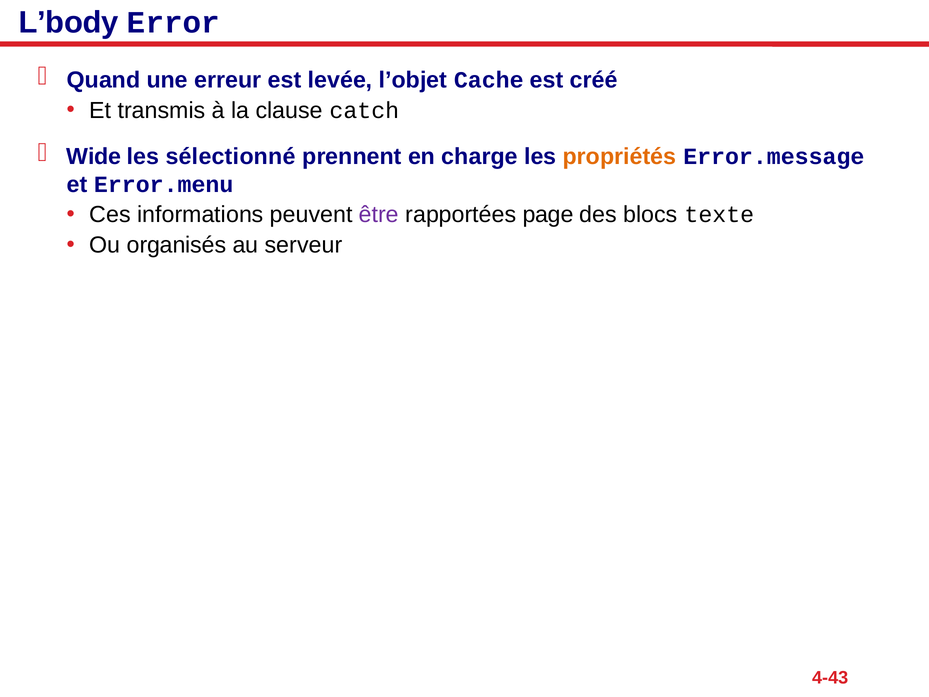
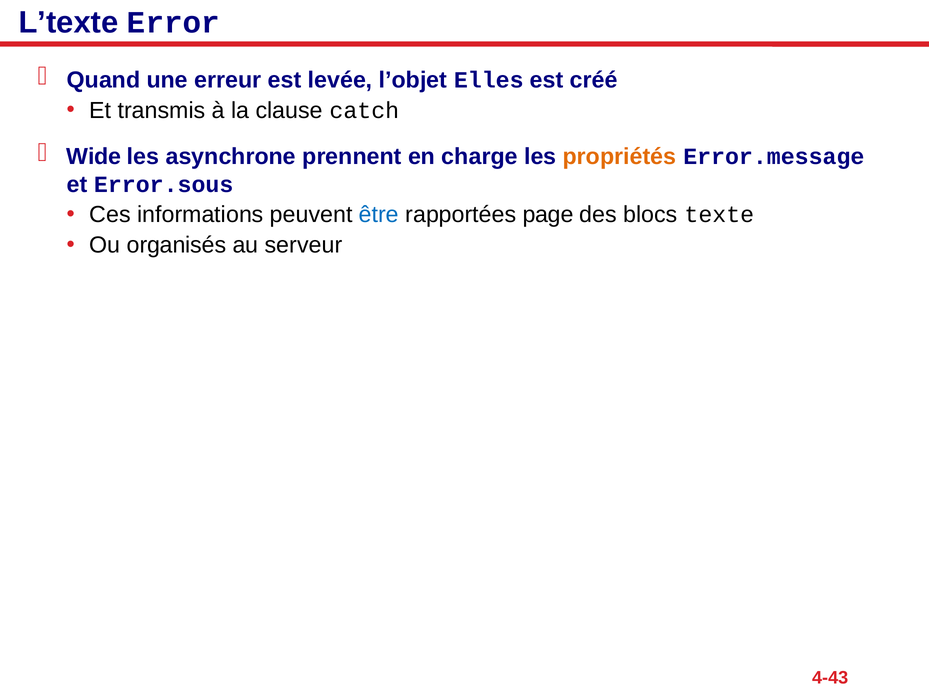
L’body: L’body -> L’texte
Cache: Cache -> Elles
sélectionné: sélectionné -> asynchrone
Error.menu: Error.menu -> Error.sous
être colour: purple -> blue
